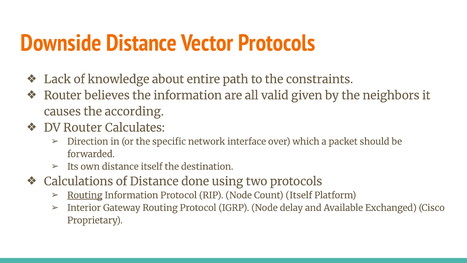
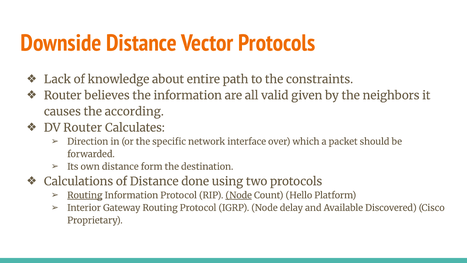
distance itself: itself -> form
Node at (239, 195) underline: none -> present
Count Itself: Itself -> Hello
Exchanged: Exchanged -> Discovered
